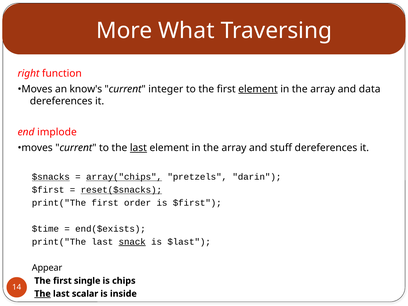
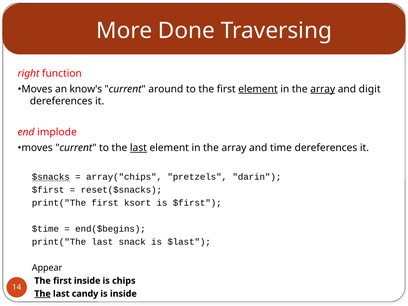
What: What -> Done
integer: integer -> around
array at (323, 89) underline: none -> present
data: data -> digit
stuff: stuff -> time
array("chips underline: present -> none
reset($snacks underline: present -> none
order: order -> ksort
end($exists: end($exists -> end($begins
snack underline: present -> none
first single: single -> inside
scalar: scalar -> candy
